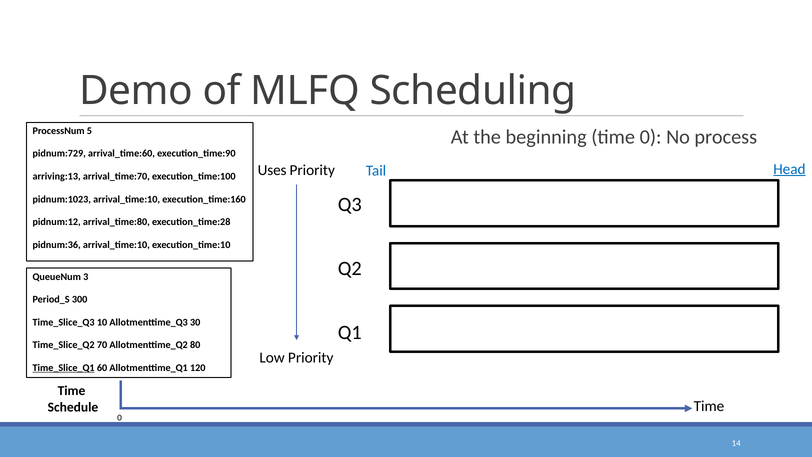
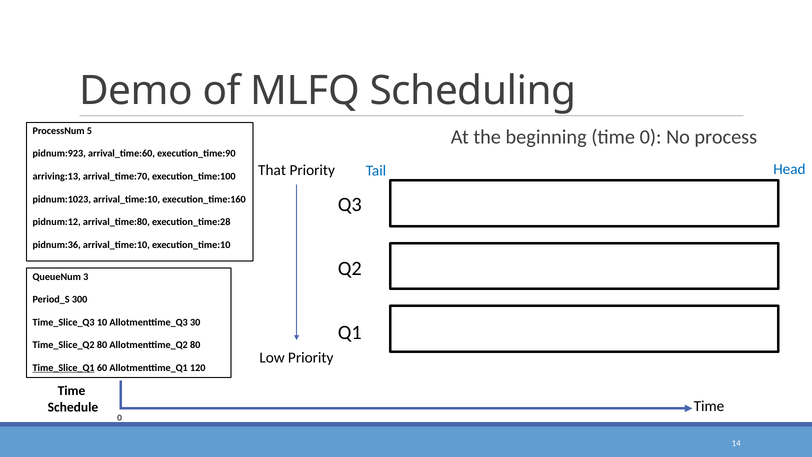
pidnum:729: pidnum:729 -> pidnum:923
Uses: Uses -> That
Head underline: present -> none
Time_Slice_Q2 70: 70 -> 80
